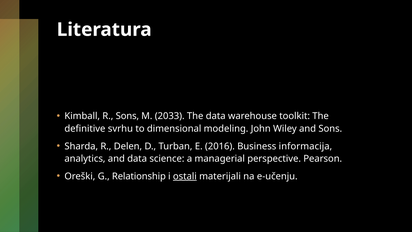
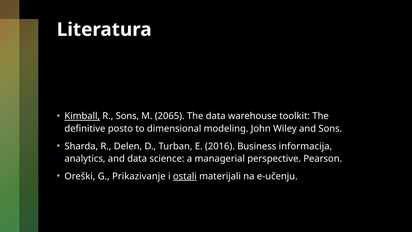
Kimball underline: none -> present
2033: 2033 -> 2065
svrhu: svrhu -> posto
Relationship: Relationship -> Prikazivanje
